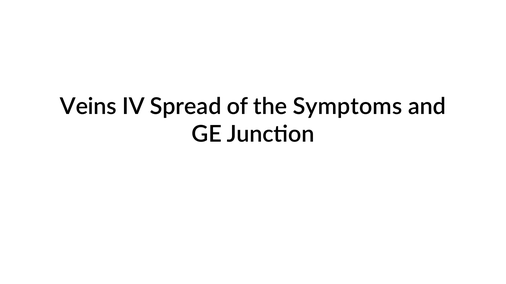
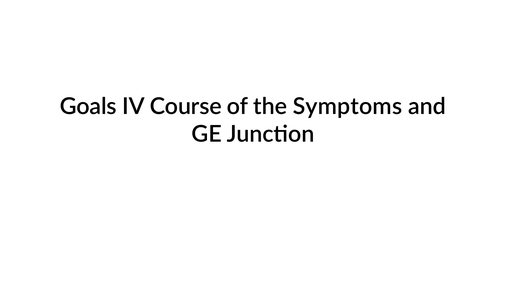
Veins: Veins -> Goals
Spread: Spread -> Course
